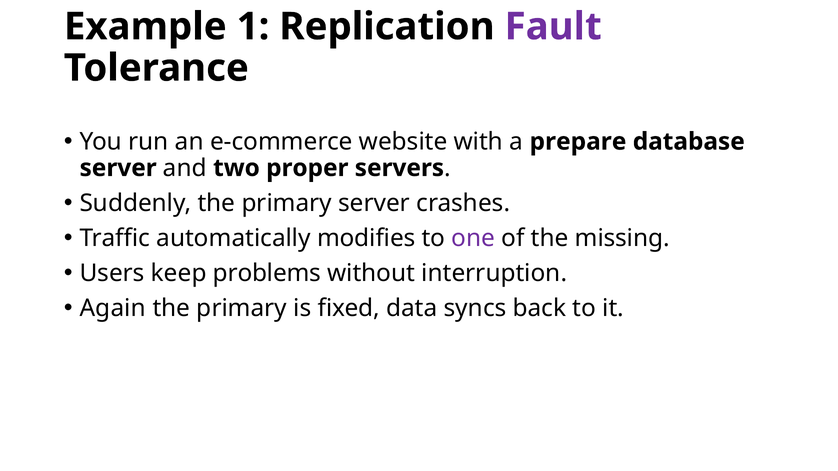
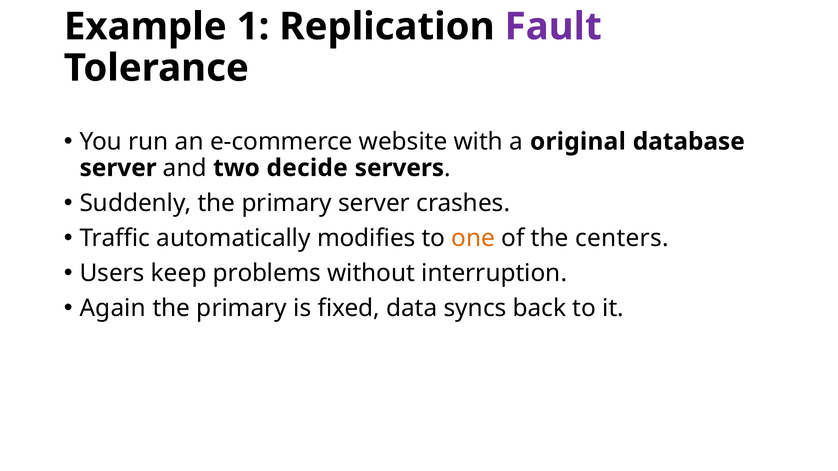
prepare: prepare -> original
proper: proper -> decide
one colour: purple -> orange
missing: missing -> centers
